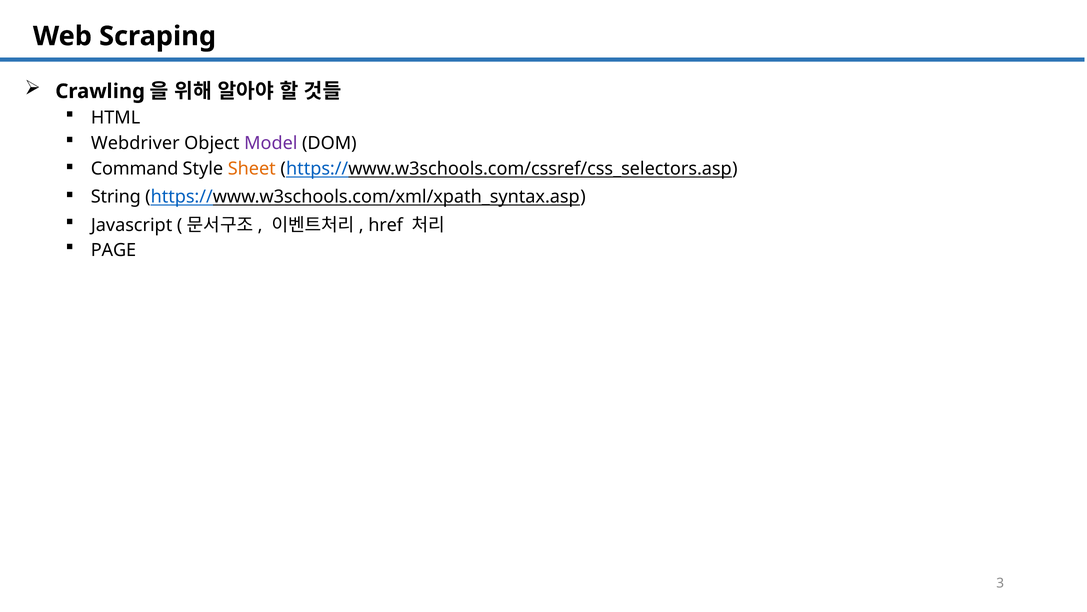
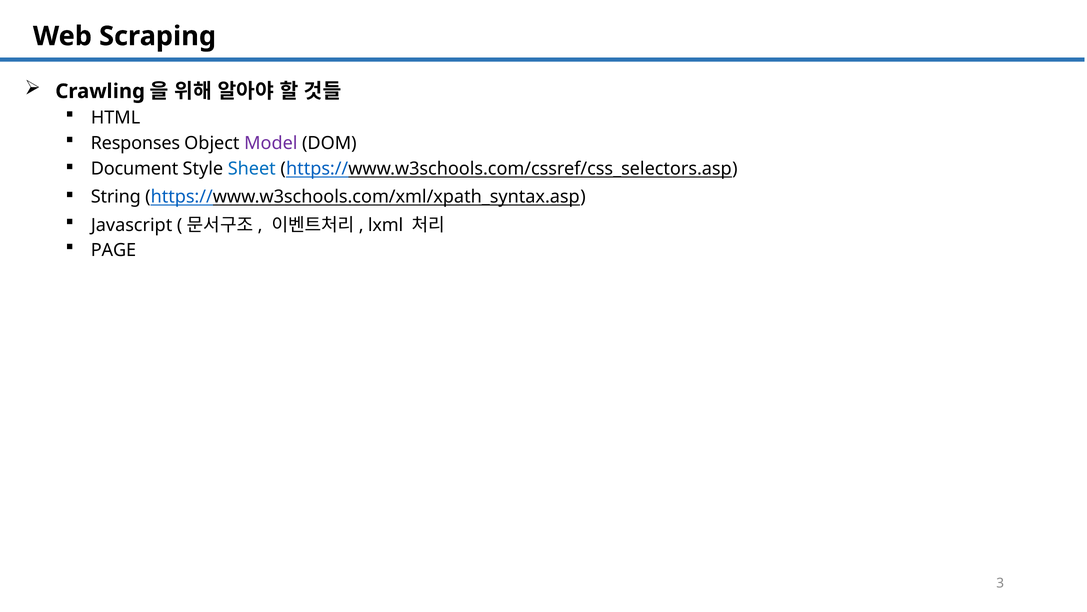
Webdriver: Webdriver -> Responses
Command: Command -> Document
Sheet colour: orange -> blue
href: href -> lxml
